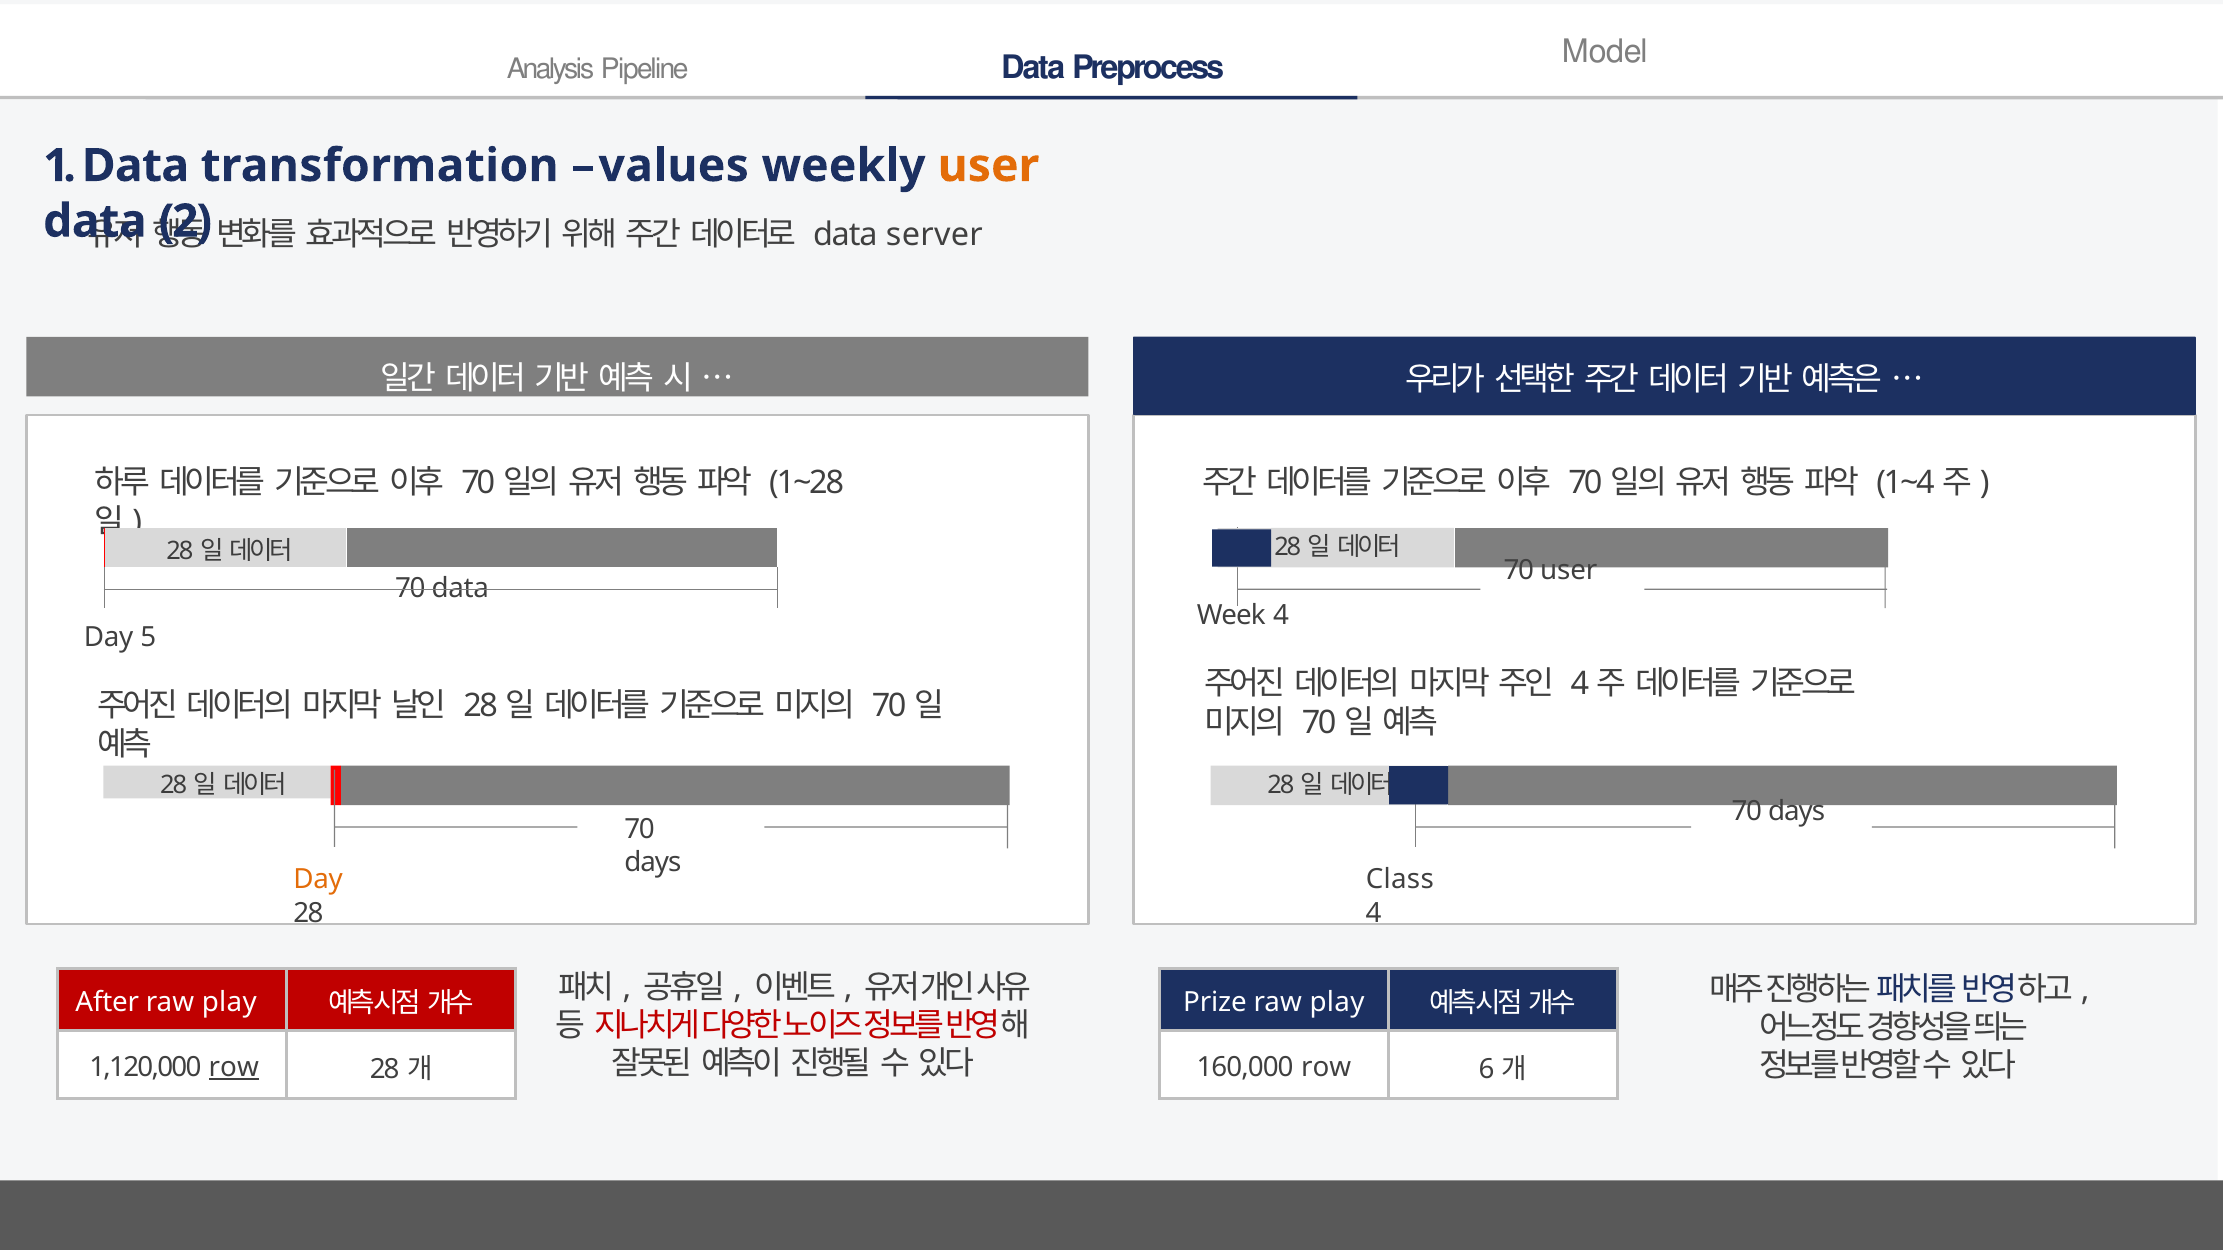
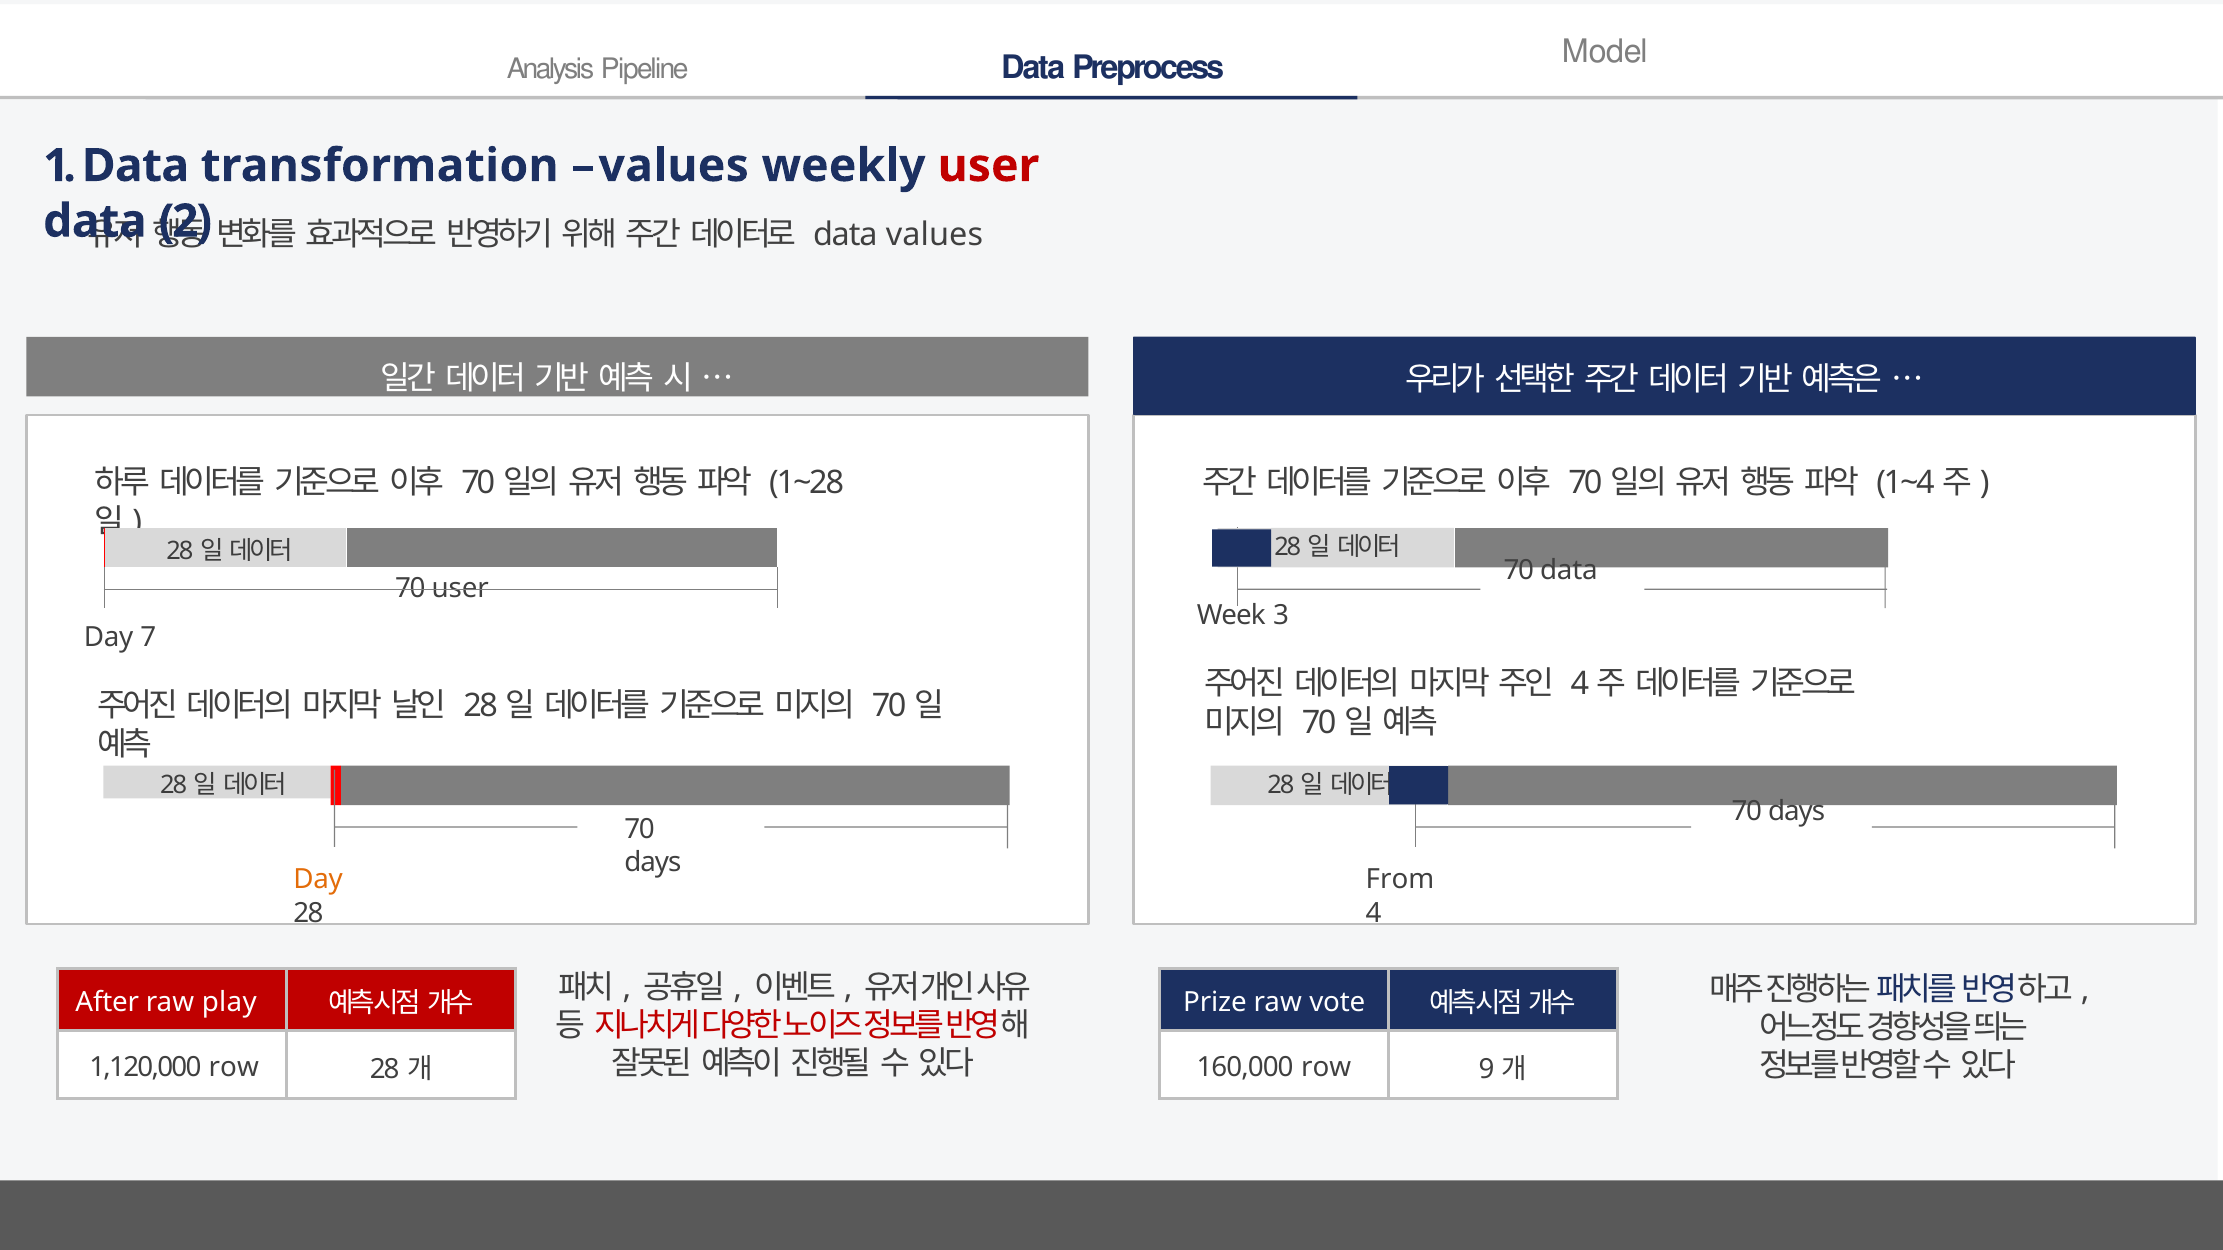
user at (989, 166) colour: orange -> red
data server: server -> values
70 user: user -> data
70 data: data -> user
Week 4: 4 -> 3
5: 5 -> 7
Class: Class -> From
play at (1337, 1002): play -> vote
row at (234, 1067) underline: present -> none
6: 6 -> 9
